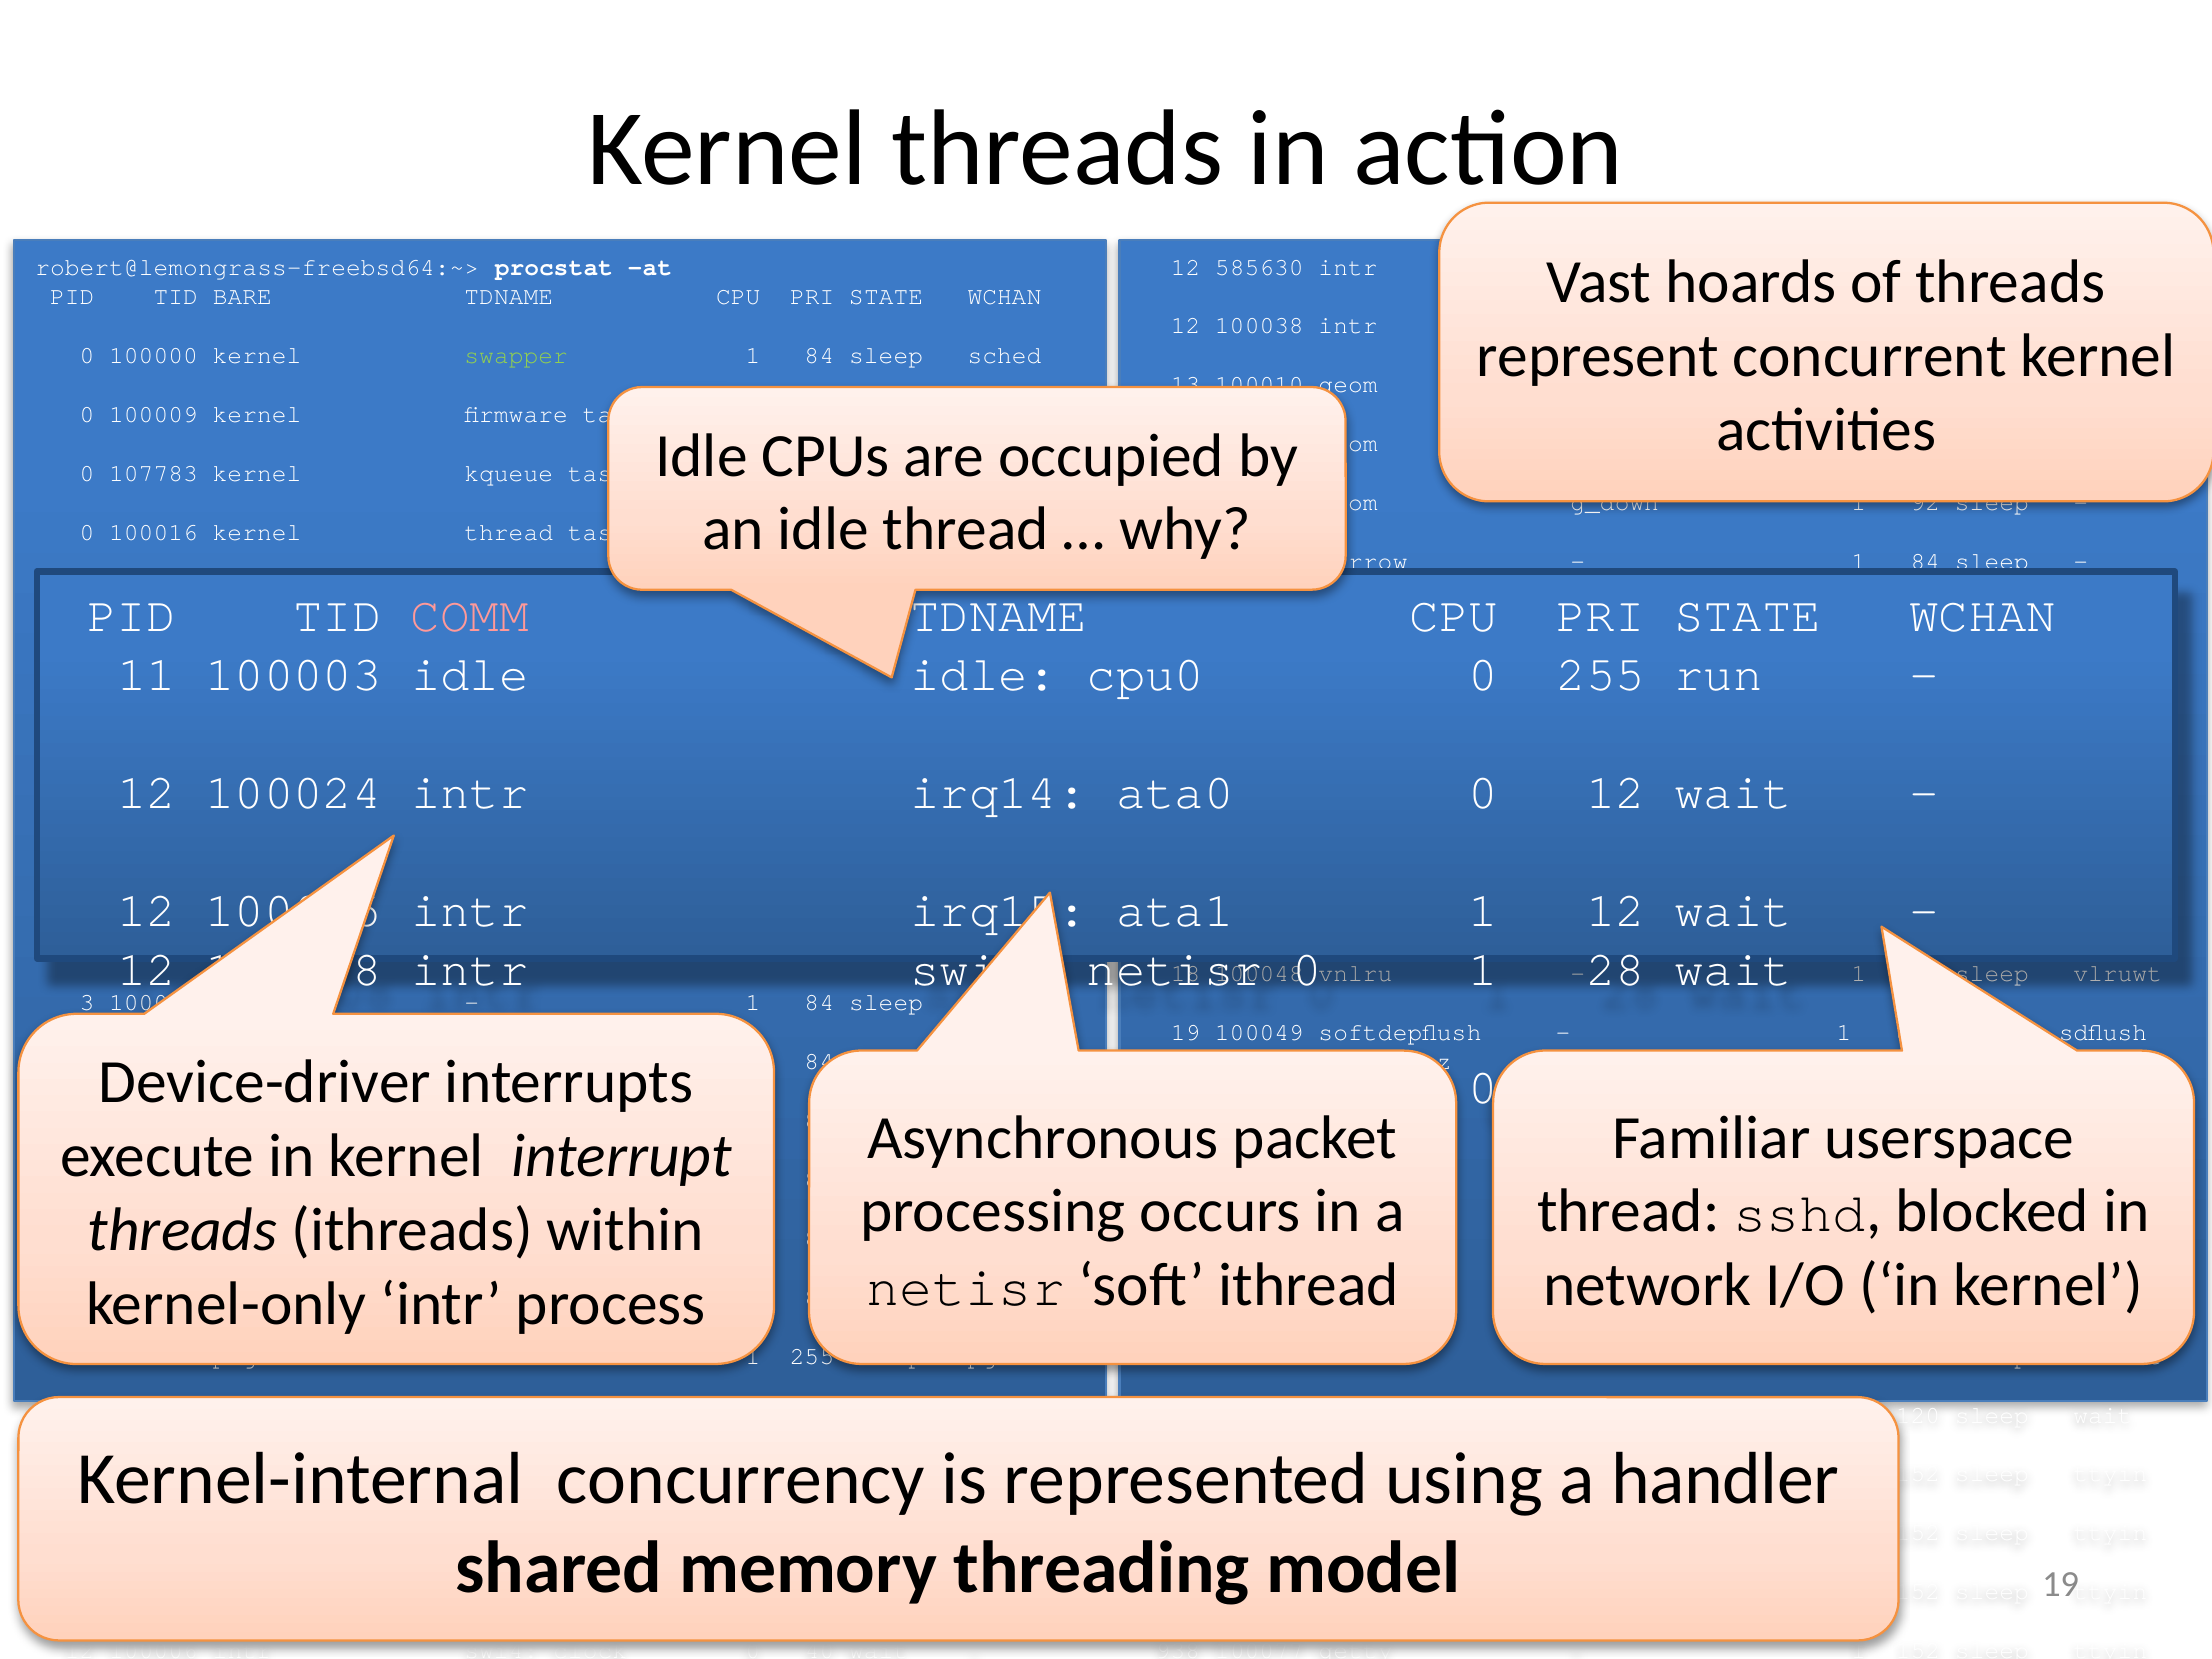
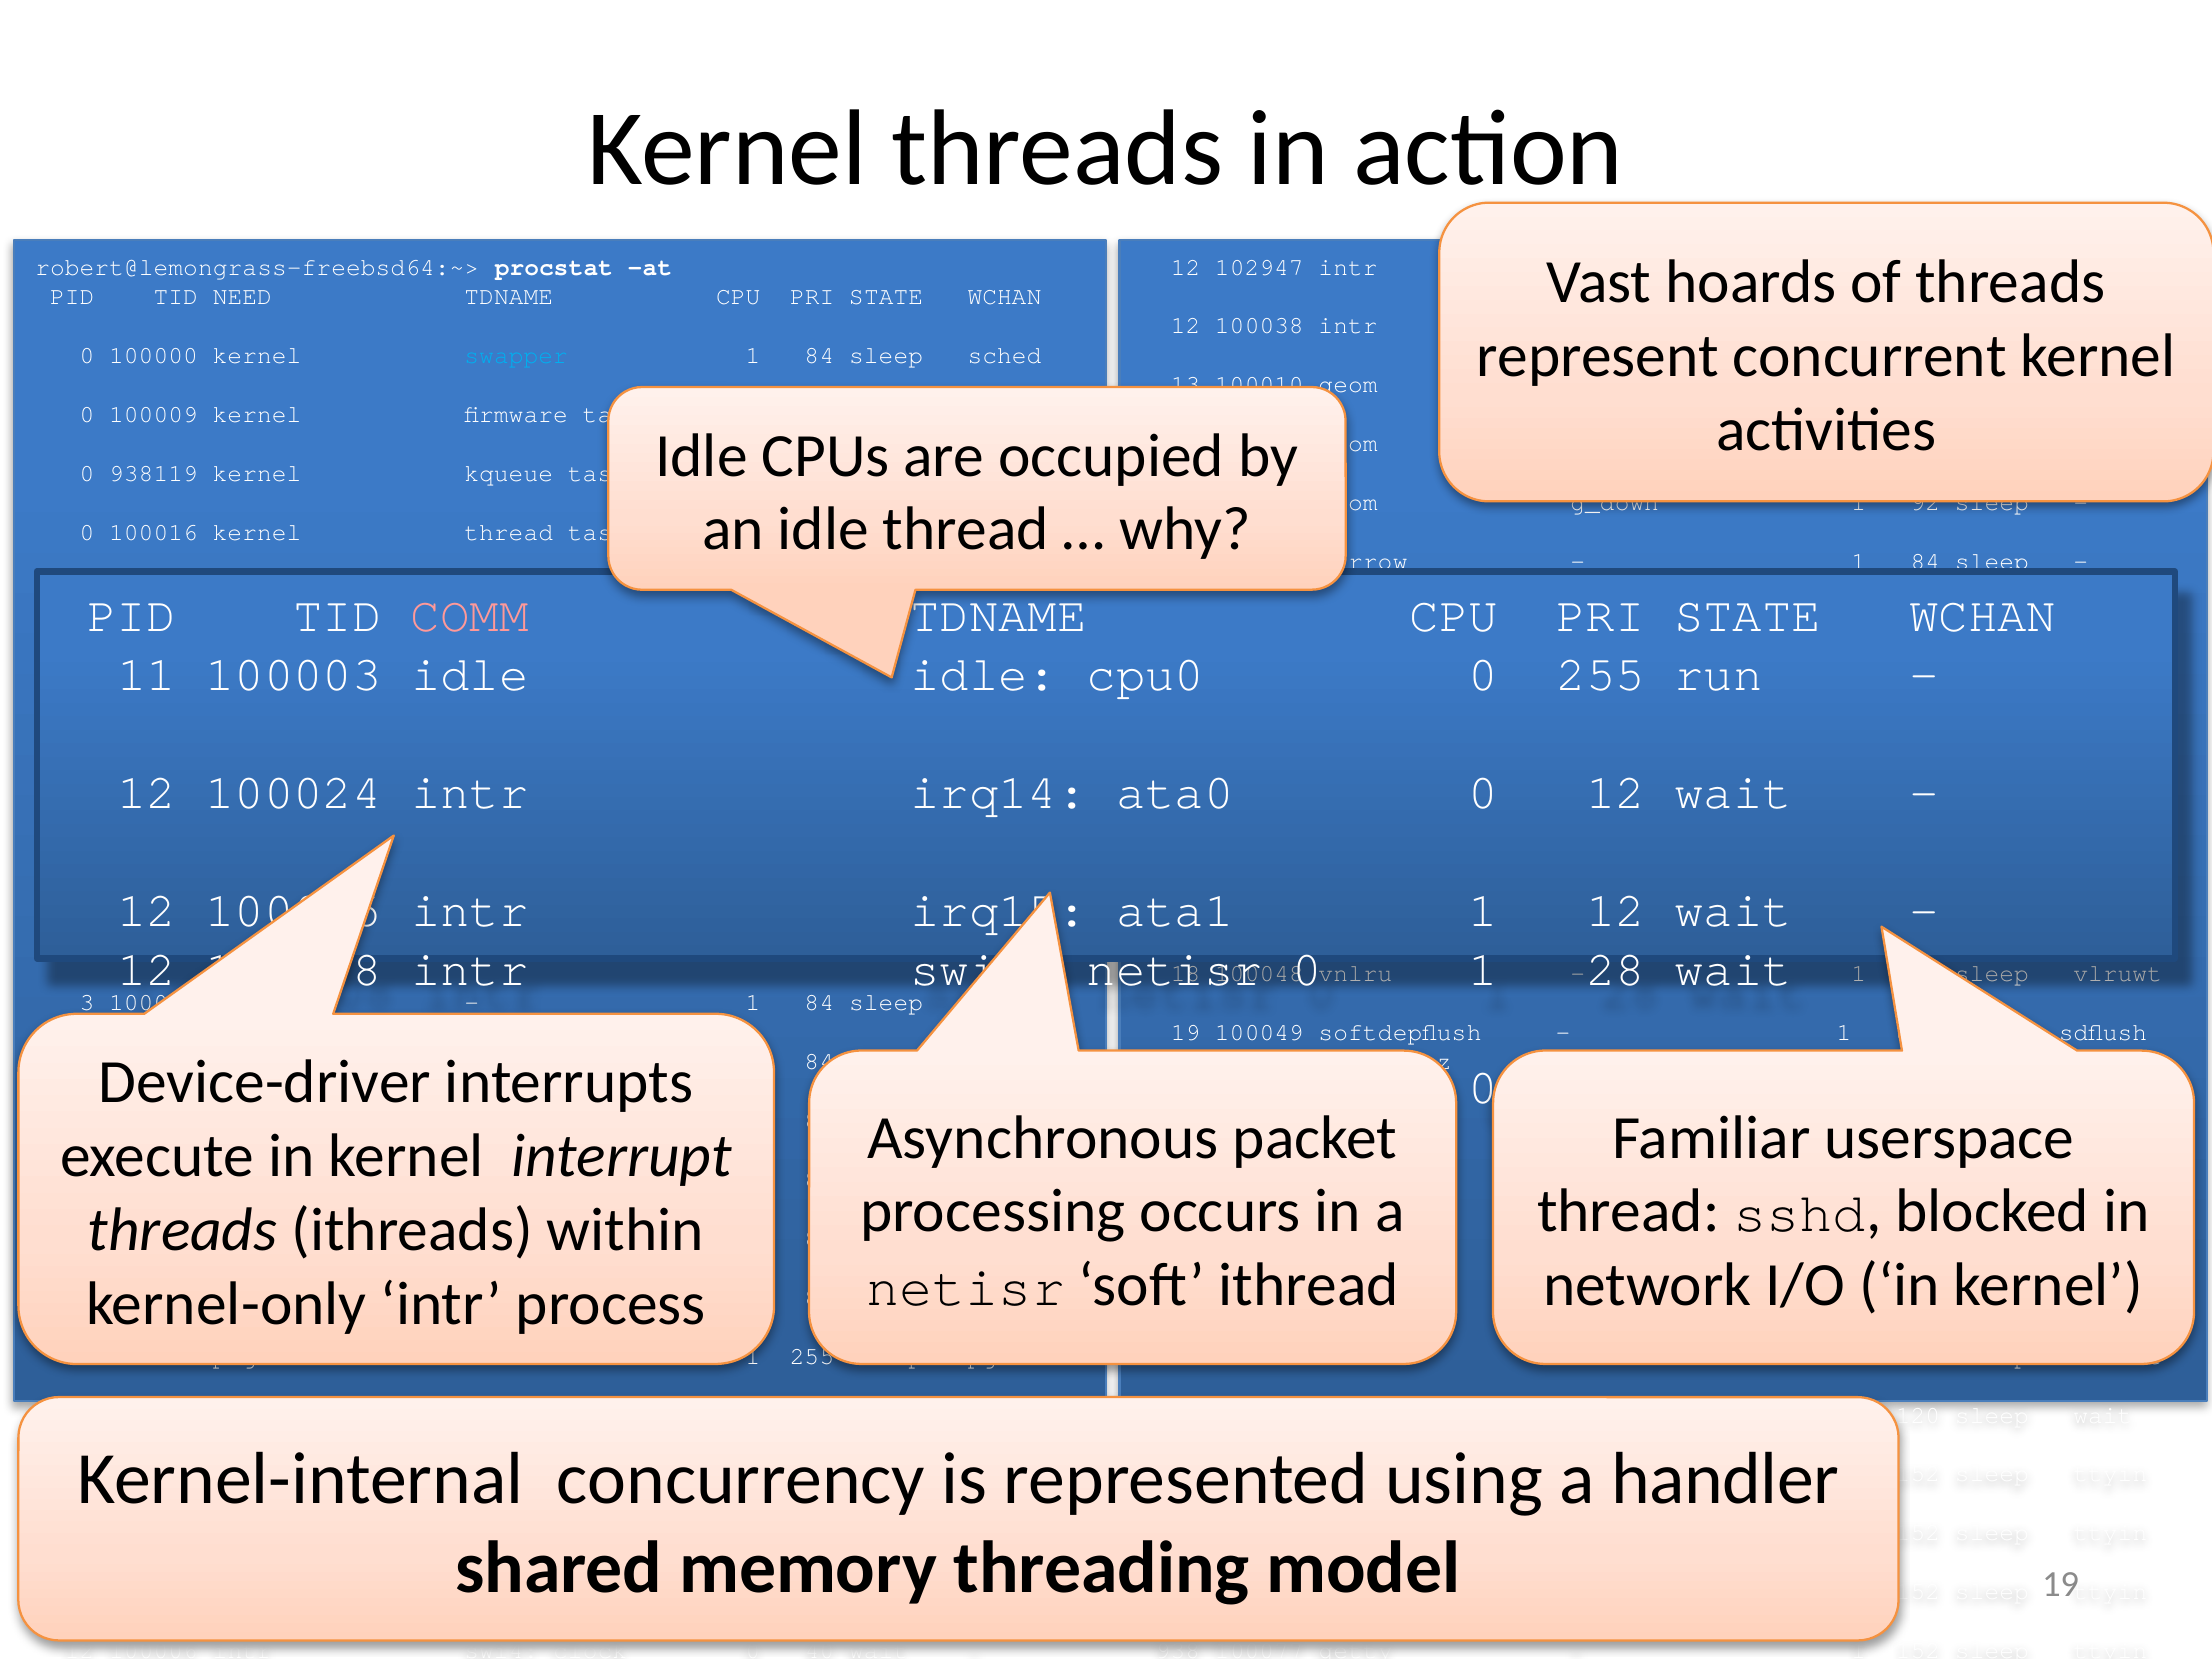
585630: 585630 -> 102947
BARE: BARE -> NEED
swapper colour: light green -> light blue
107783: 107783 -> 938119
